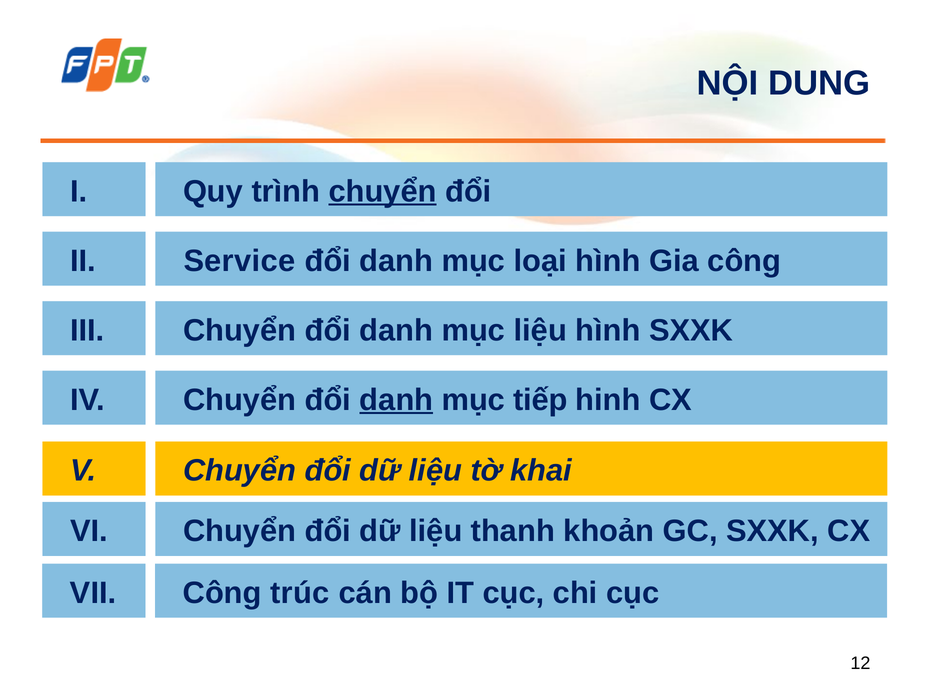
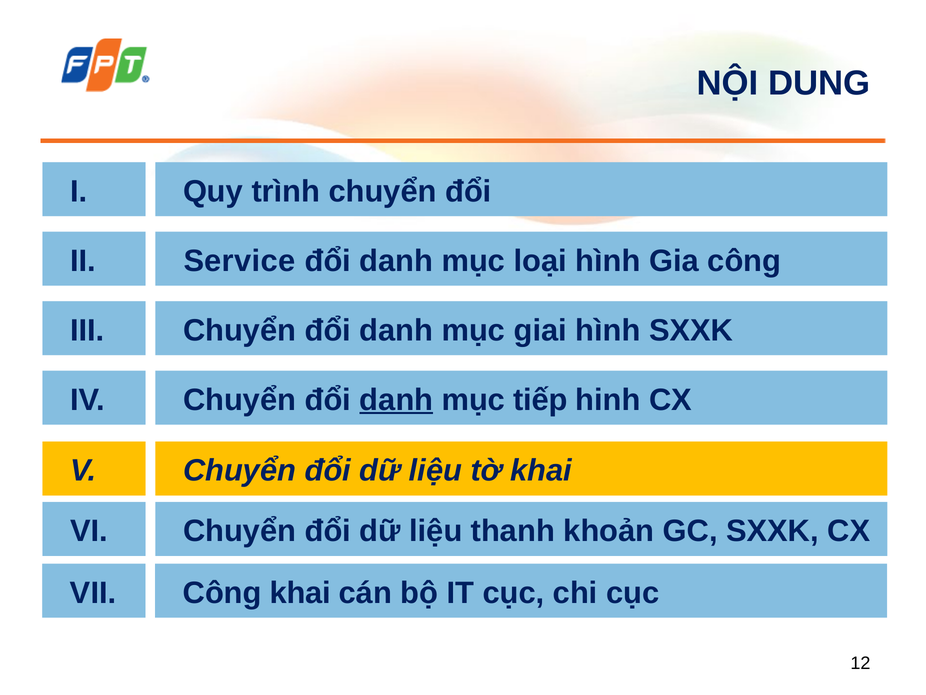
chuyển at (383, 191) underline: present -> none
mục liệu: liệu -> giai
Công trúc: trúc -> khai
